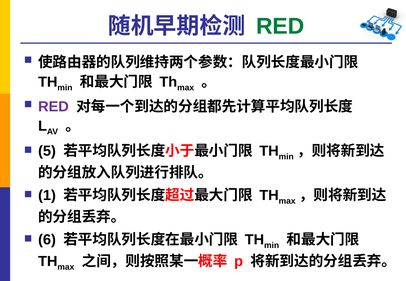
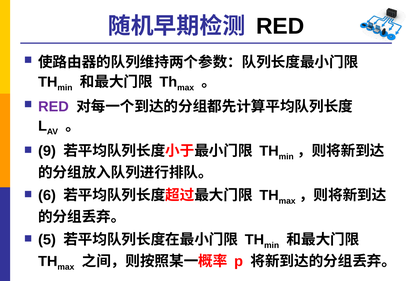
RED at (280, 26) colour: green -> black
5: 5 -> 9
1: 1 -> 6
6: 6 -> 5
